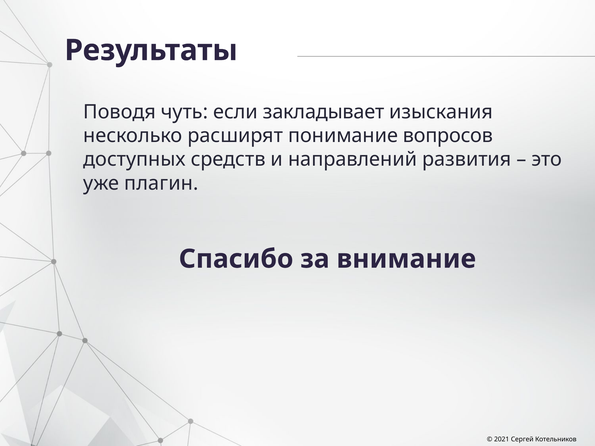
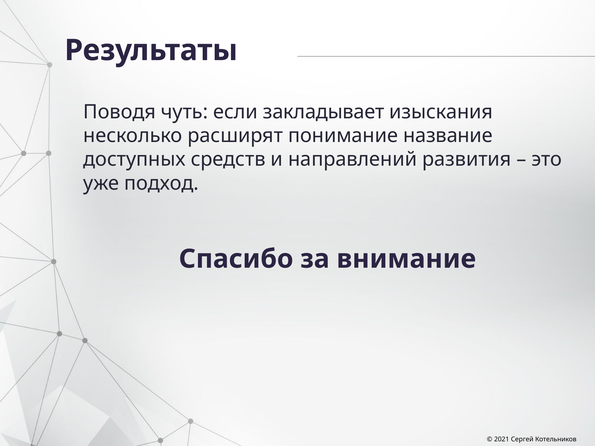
вопросов: вопросов -> название
плагин: плагин -> подход
